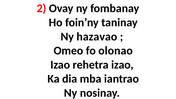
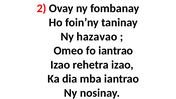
fo olonao: olonao -> iantrao
